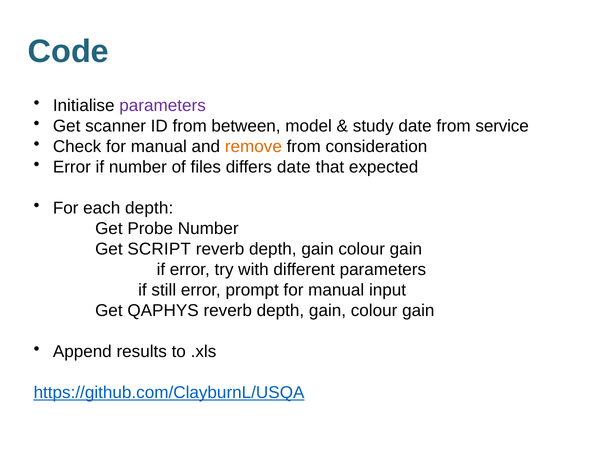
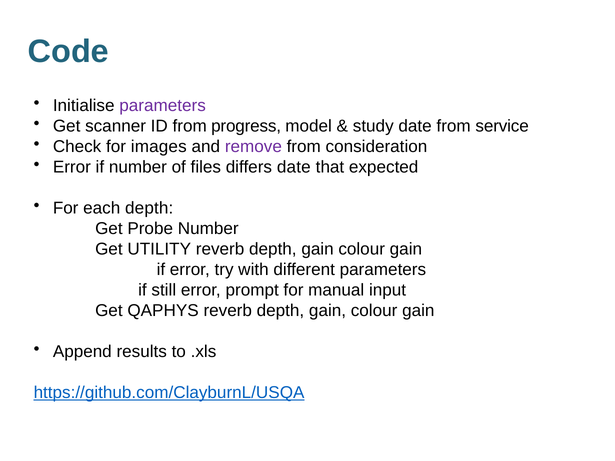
between: between -> progress
Check for manual: manual -> images
remove colour: orange -> purple
SCRIPT: SCRIPT -> UTILITY
